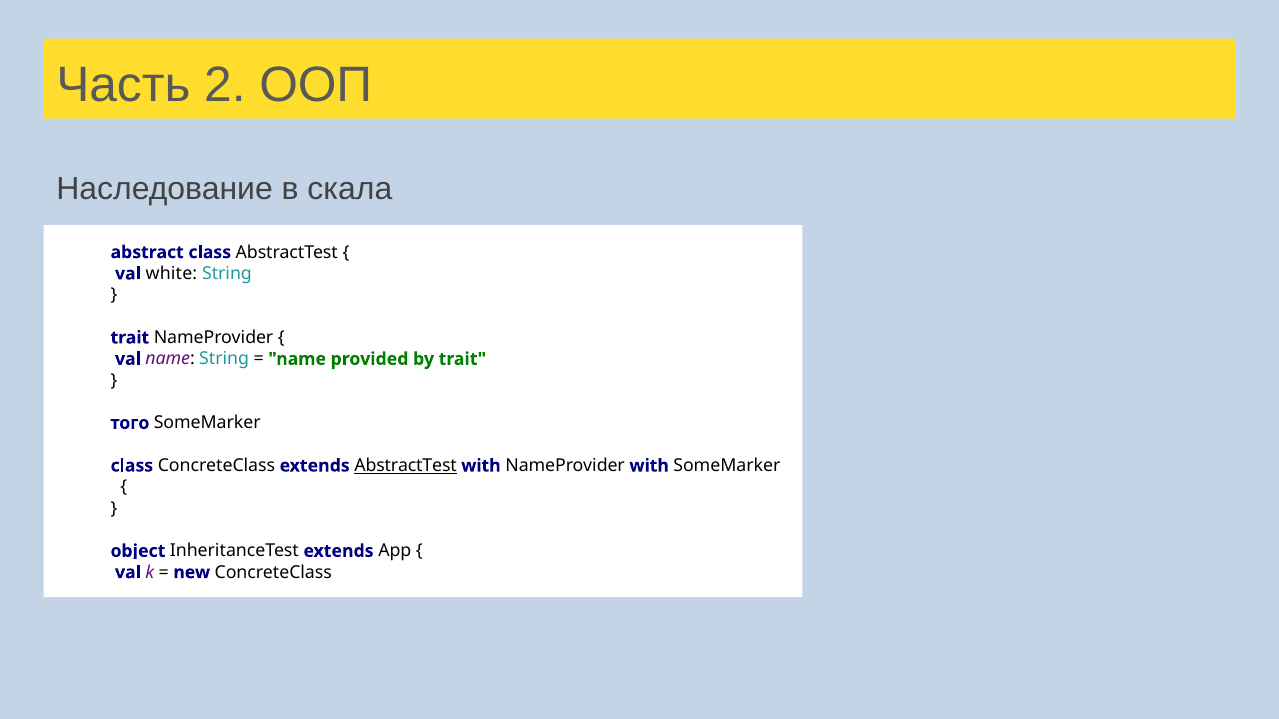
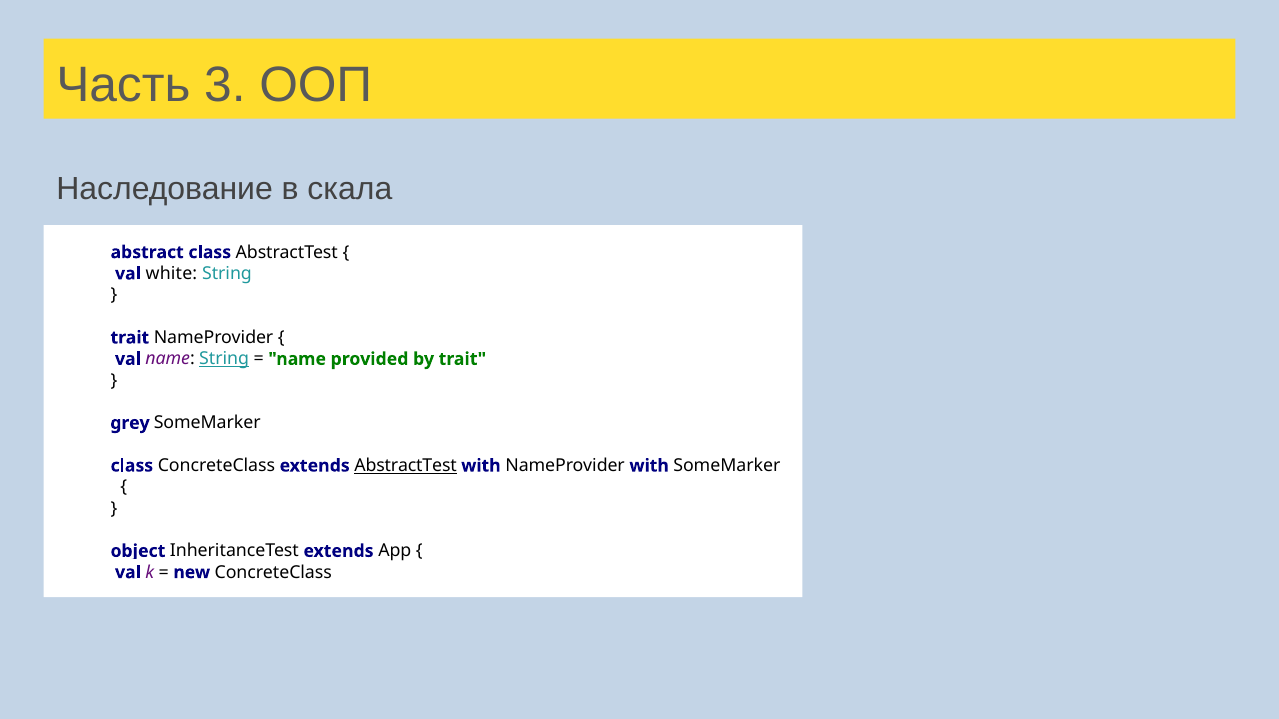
2: 2 -> 3
String at (224, 359) underline: none -> present
того: того -> grey
